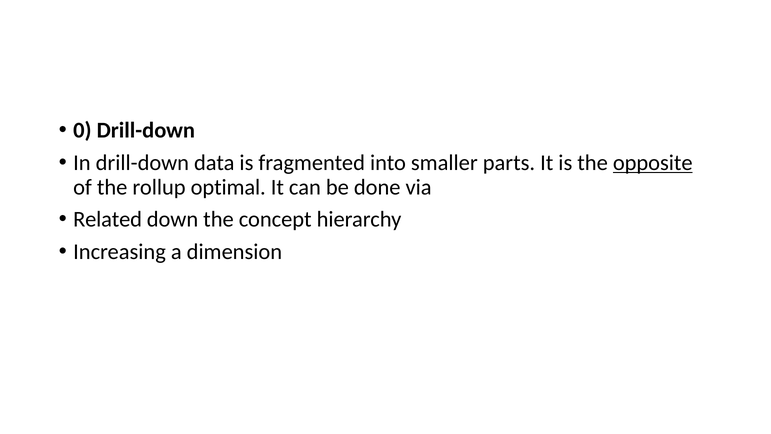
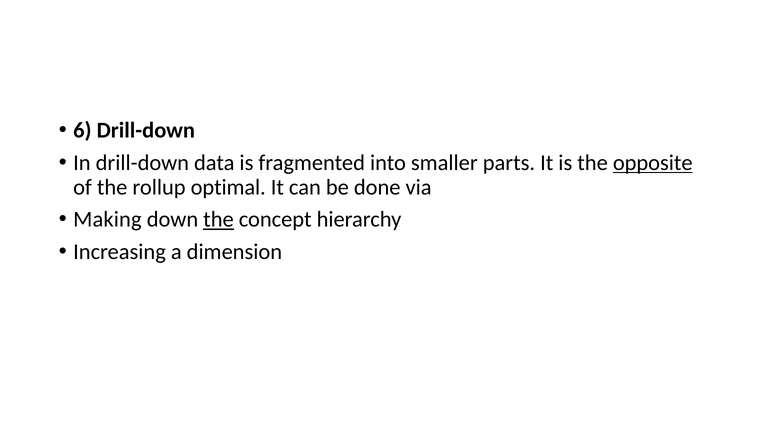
0: 0 -> 6
Related: Related -> Making
the at (218, 219) underline: none -> present
